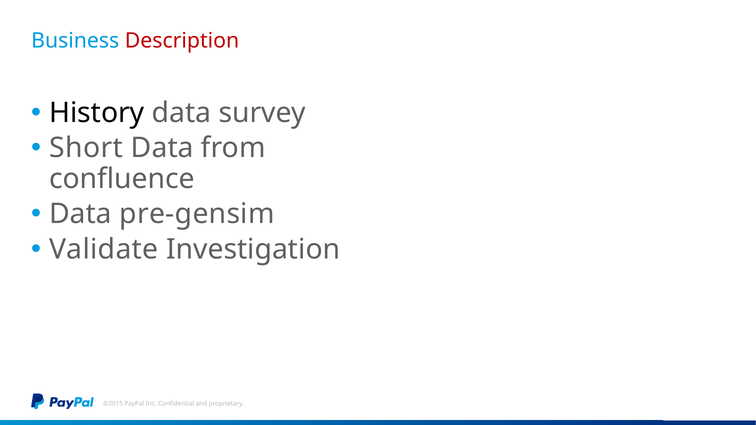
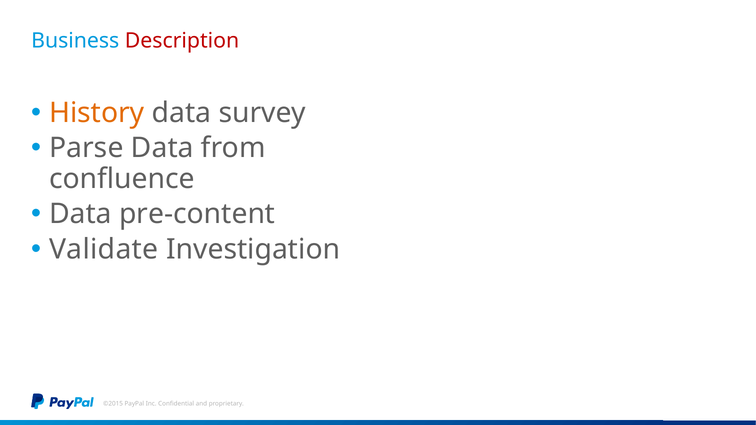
History colour: black -> orange
Short: Short -> Parse
pre-gensim: pre-gensim -> pre-content
